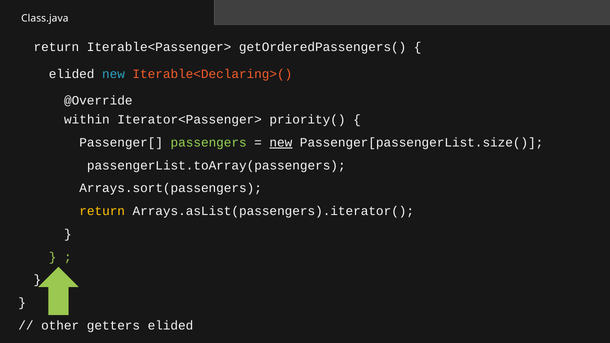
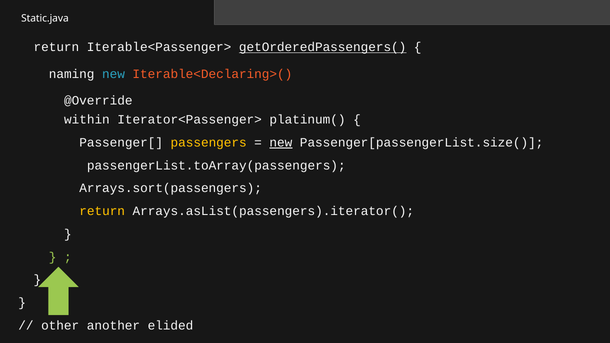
Class.java: Class.java -> Static.java
getOrderedPassengers( underline: none -> present
elided at (72, 74): elided -> naming
priority(: priority( -> platinum(
passengers colour: light green -> yellow
getters: getters -> another
